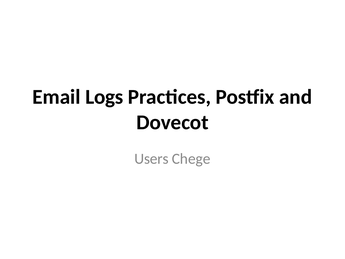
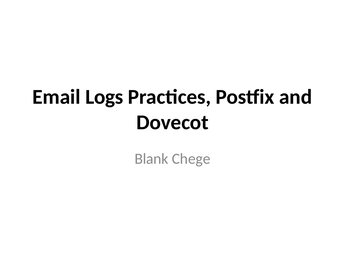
Users: Users -> Blank
